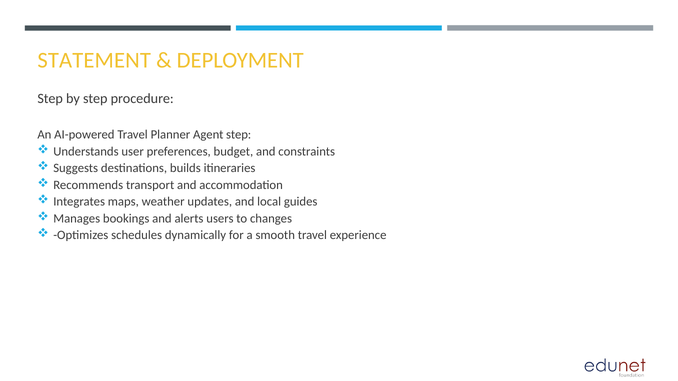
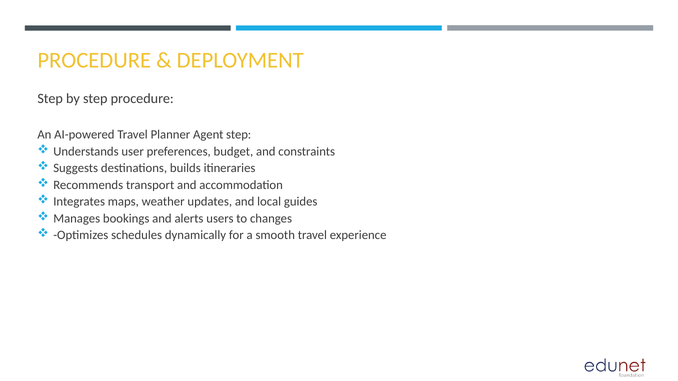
STATEMENT at (94, 60): STATEMENT -> PROCEDURE
